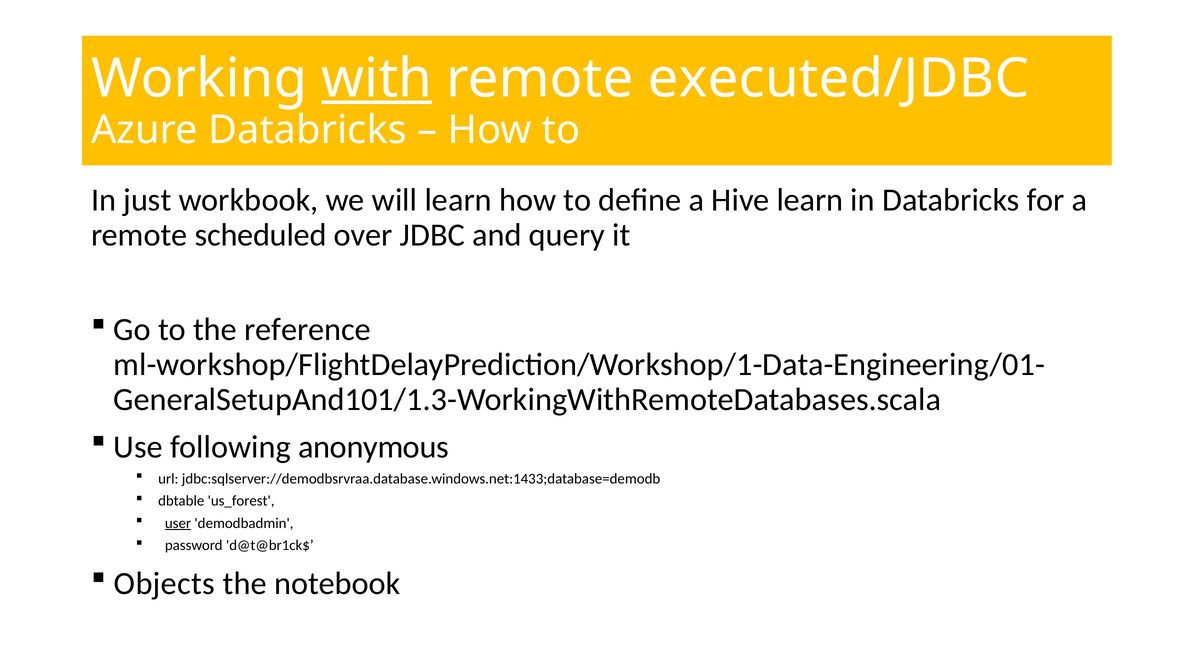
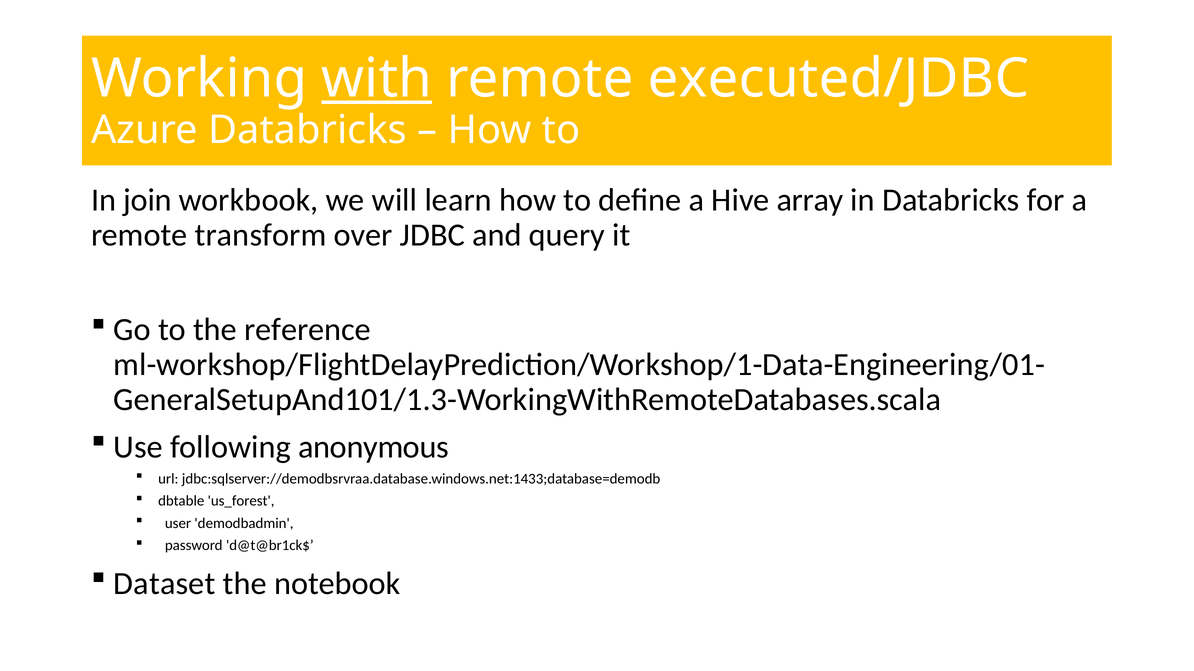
just: just -> join
Hive learn: learn -> array
scheduled: scheduled -> transform
user underline: present -> none
Objects: Objects -> Dataset
